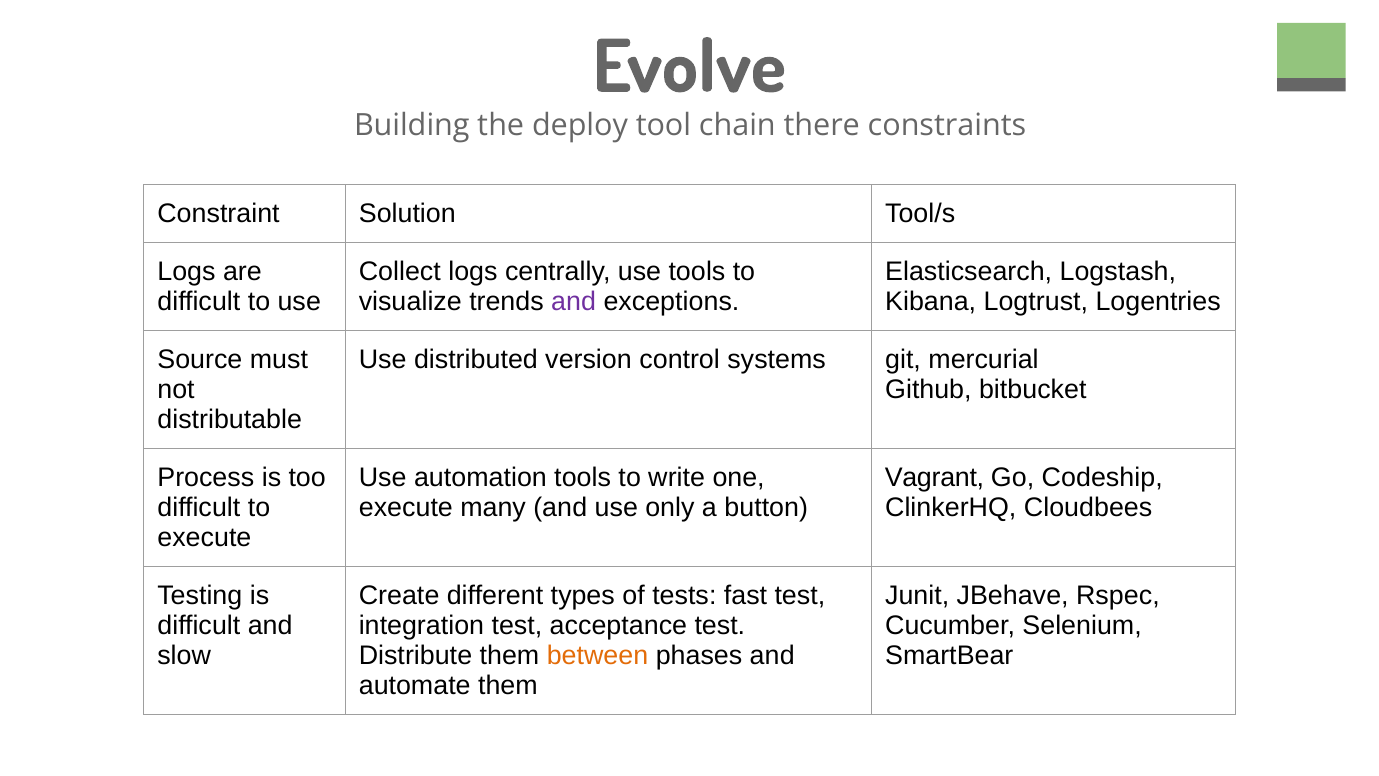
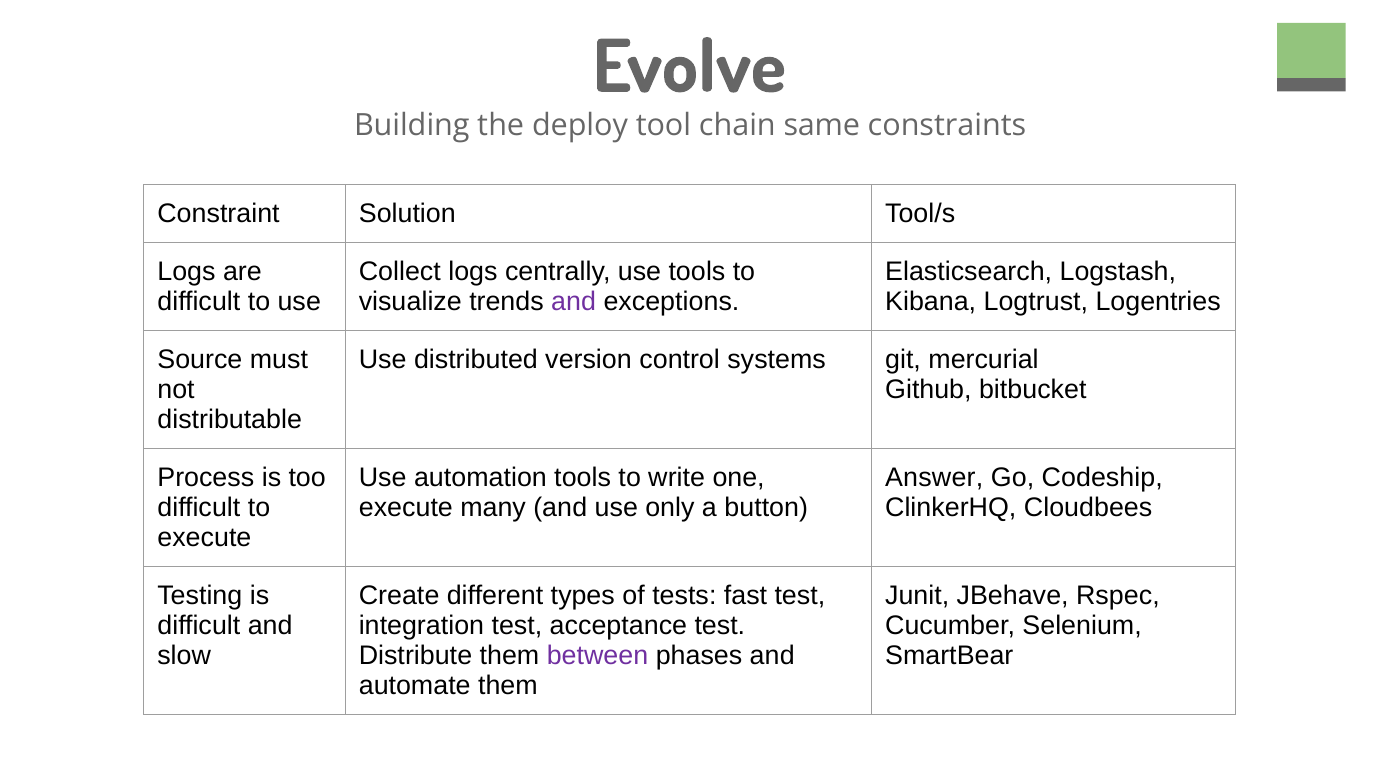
there: there -> same
Vagrant: Vagrant -> Answer
between colour: orange -> purple
